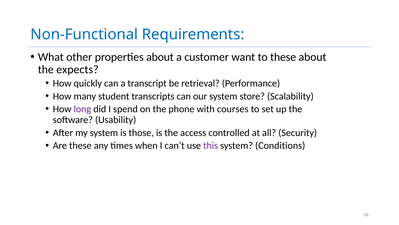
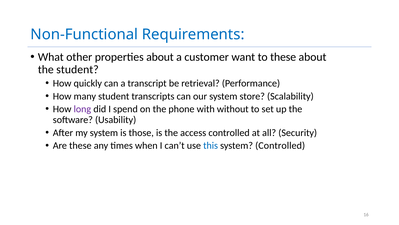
the expects: expects -> student
courses: courses -> without
this colour: purple -> blue
system Conditions: Conditions -> Controlled
